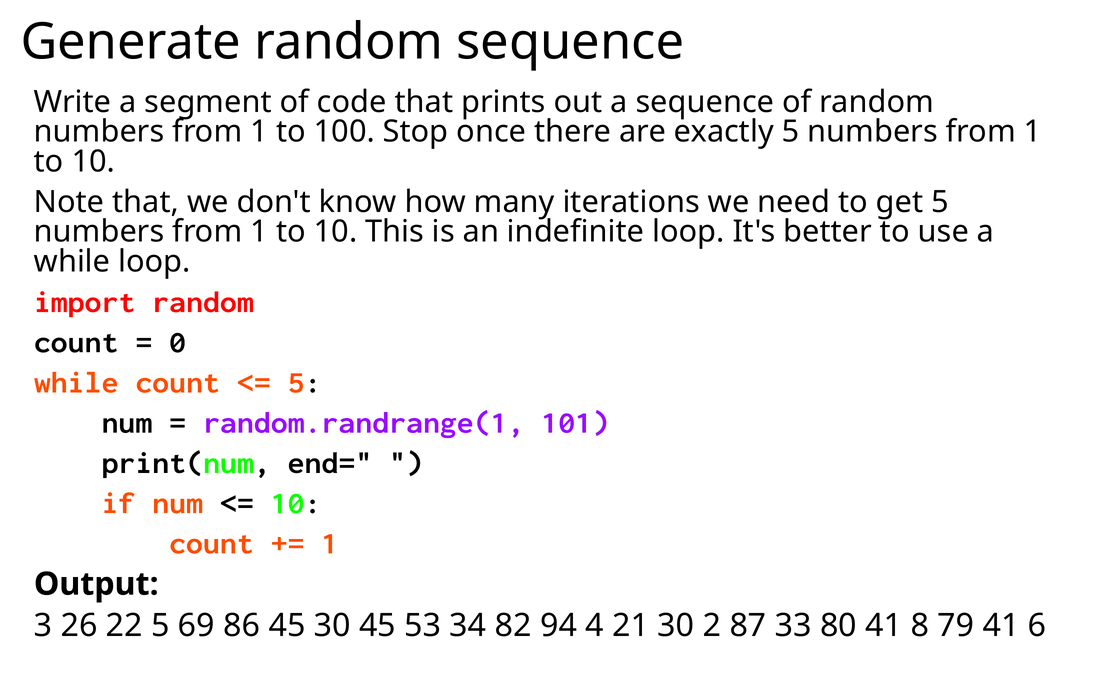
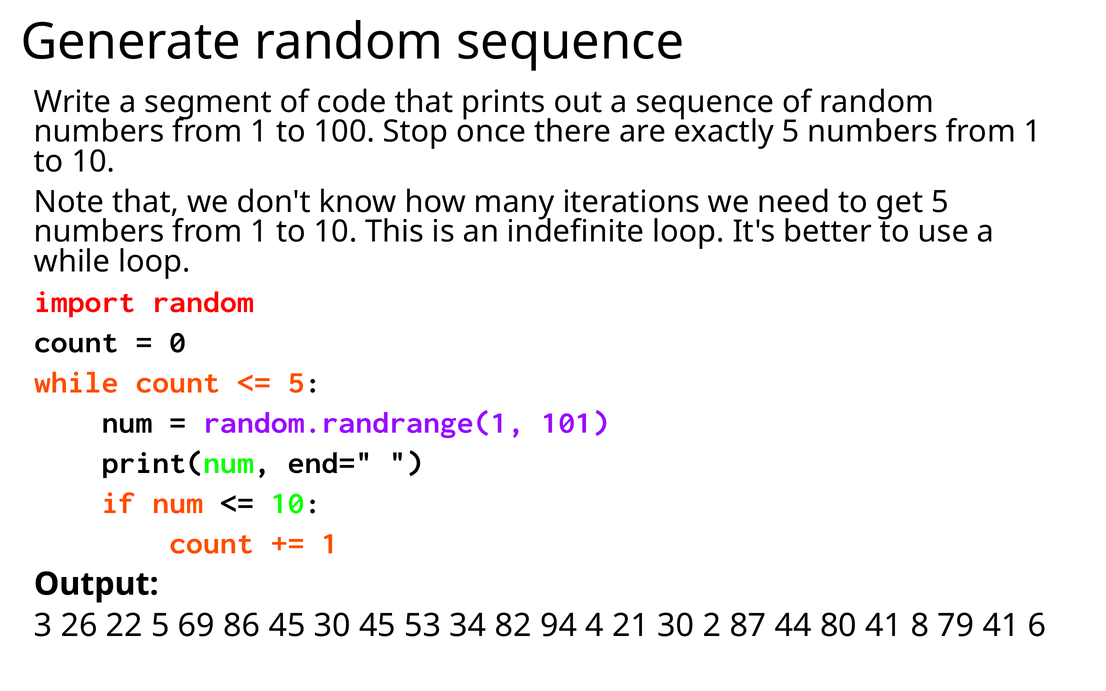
33: 33 -> 44
